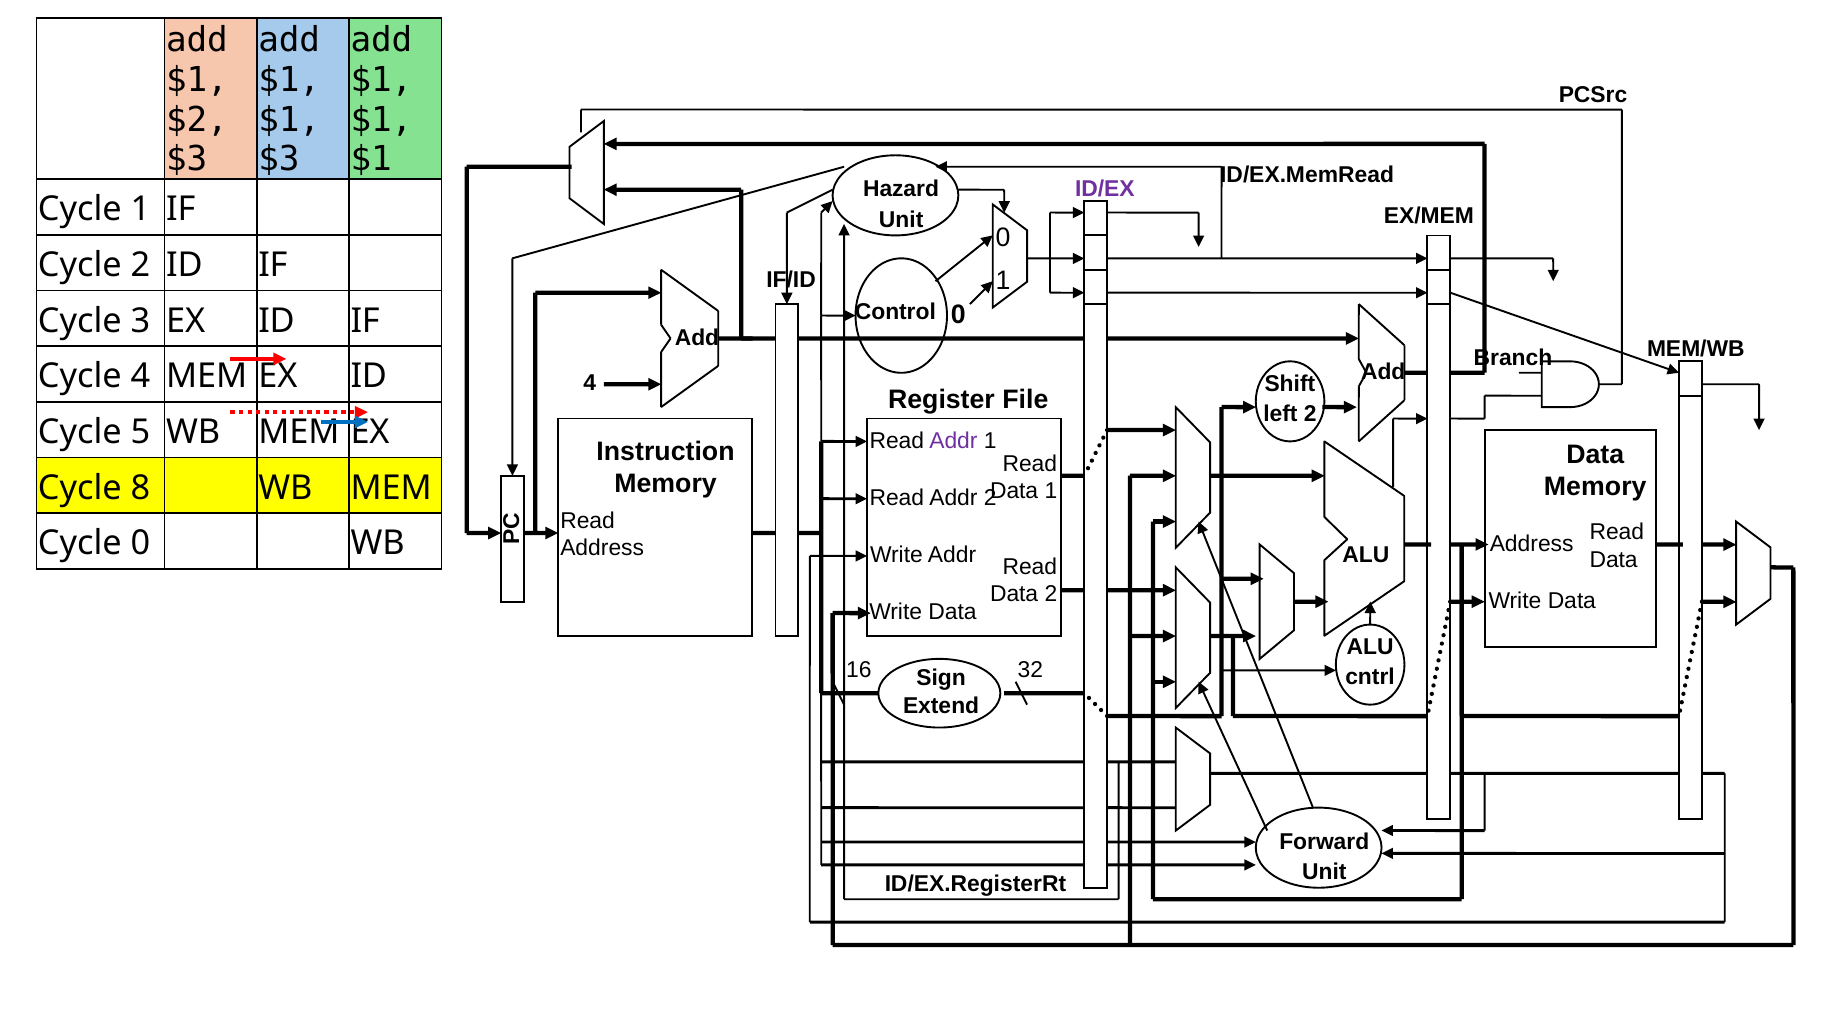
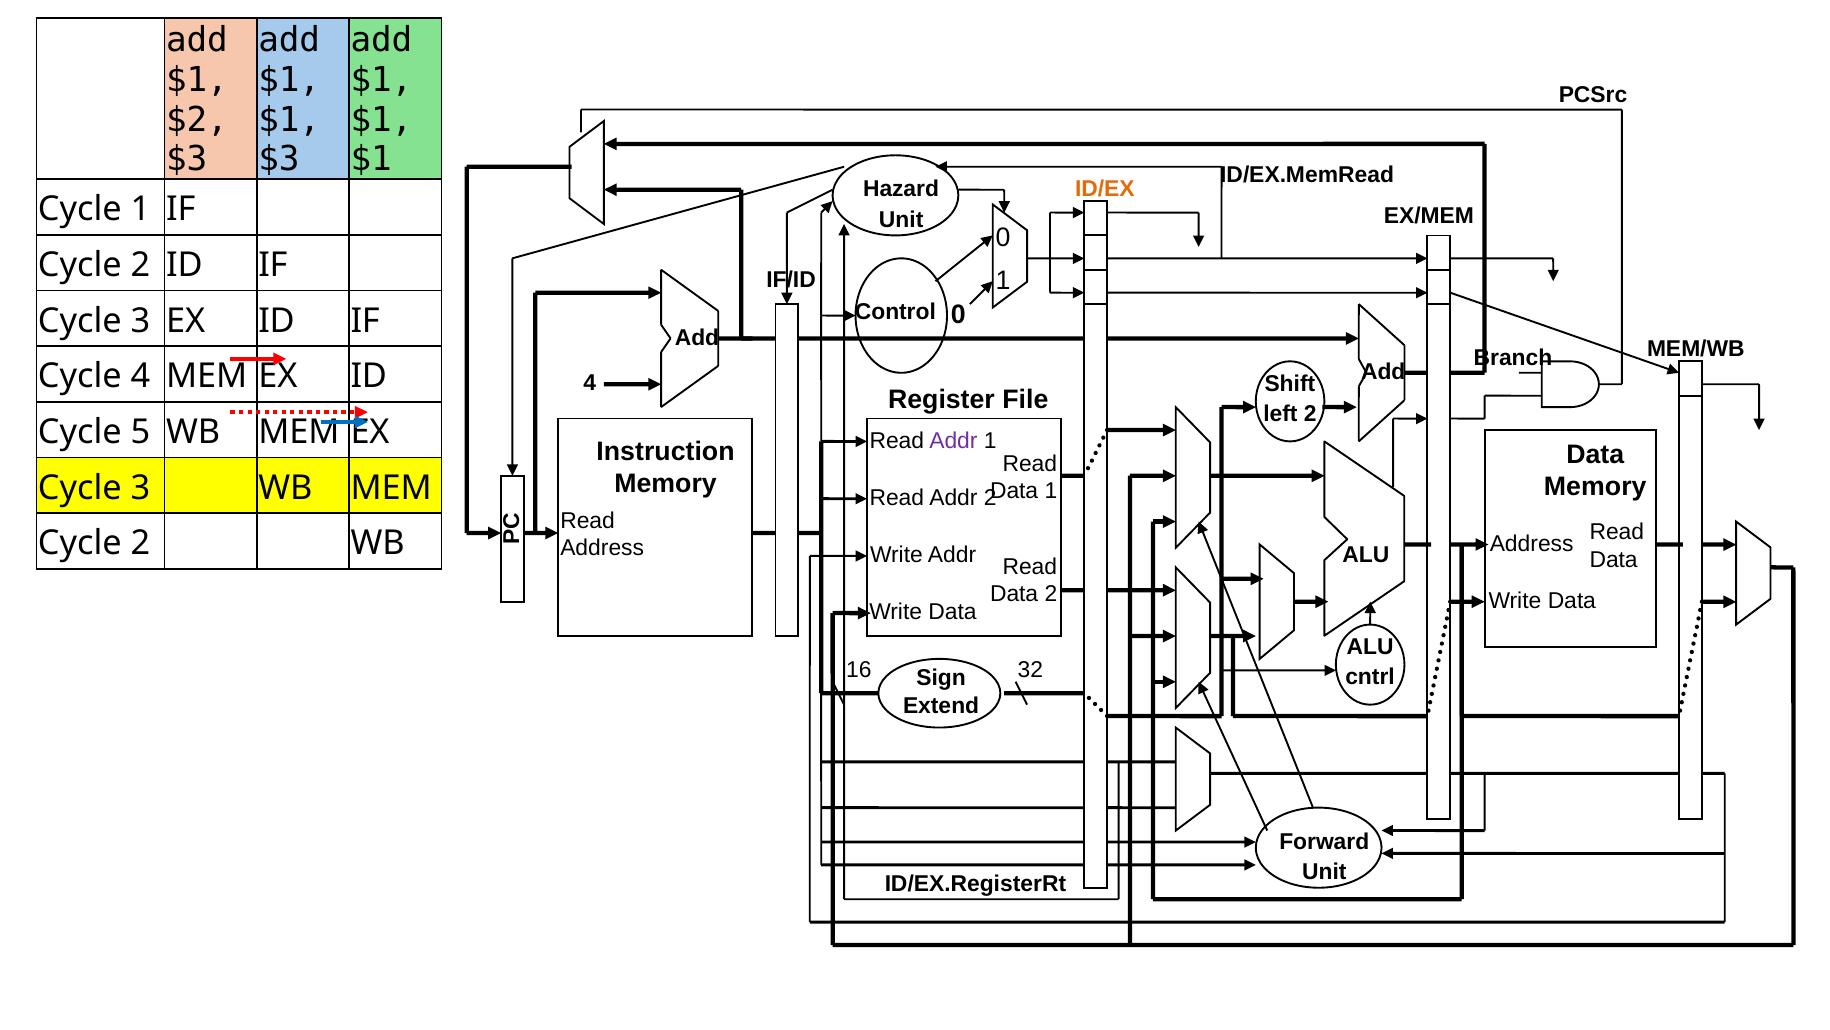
ID/EX colour: purple -> orange
8 at (140, 488): 8 -> 3
0 at (140, 543): 0 -> 2
